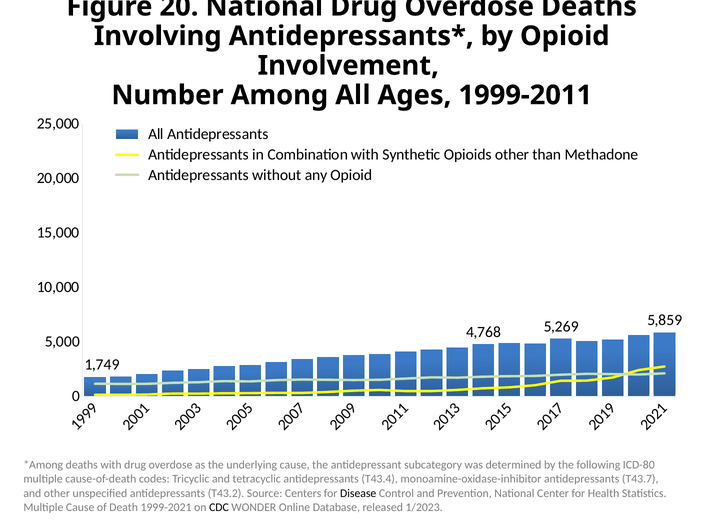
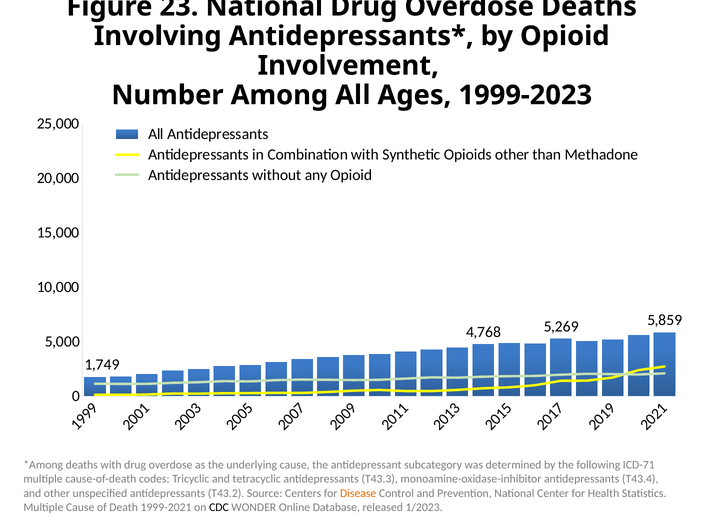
20: 20 -> 23
1999-2011: 1999-2011 -> 1999-2023
ICD-80: ICD-80 -> ICD-71
T43.4: T43.4 -> T43.3
T43.7: T43.7 -> T43.4
Disease colour: black -> orange
